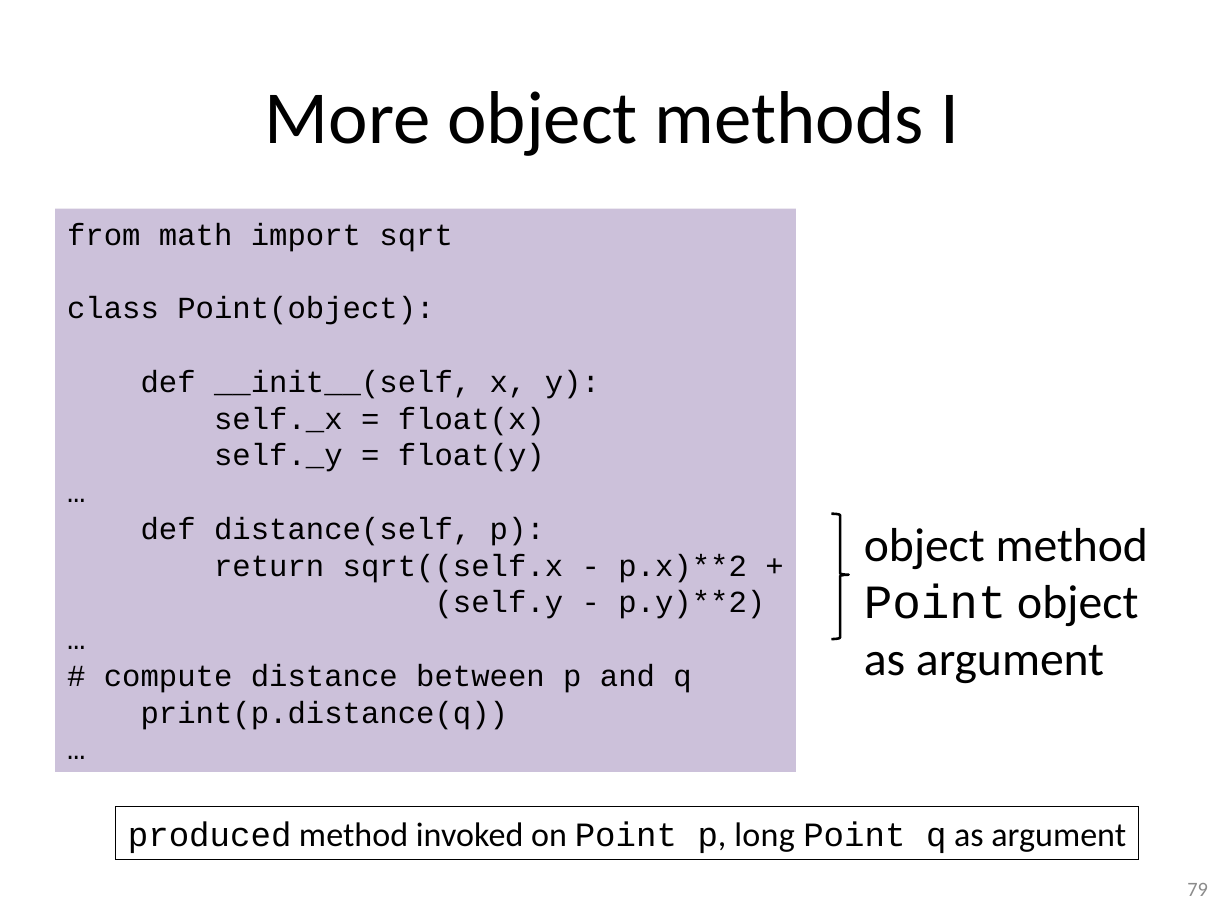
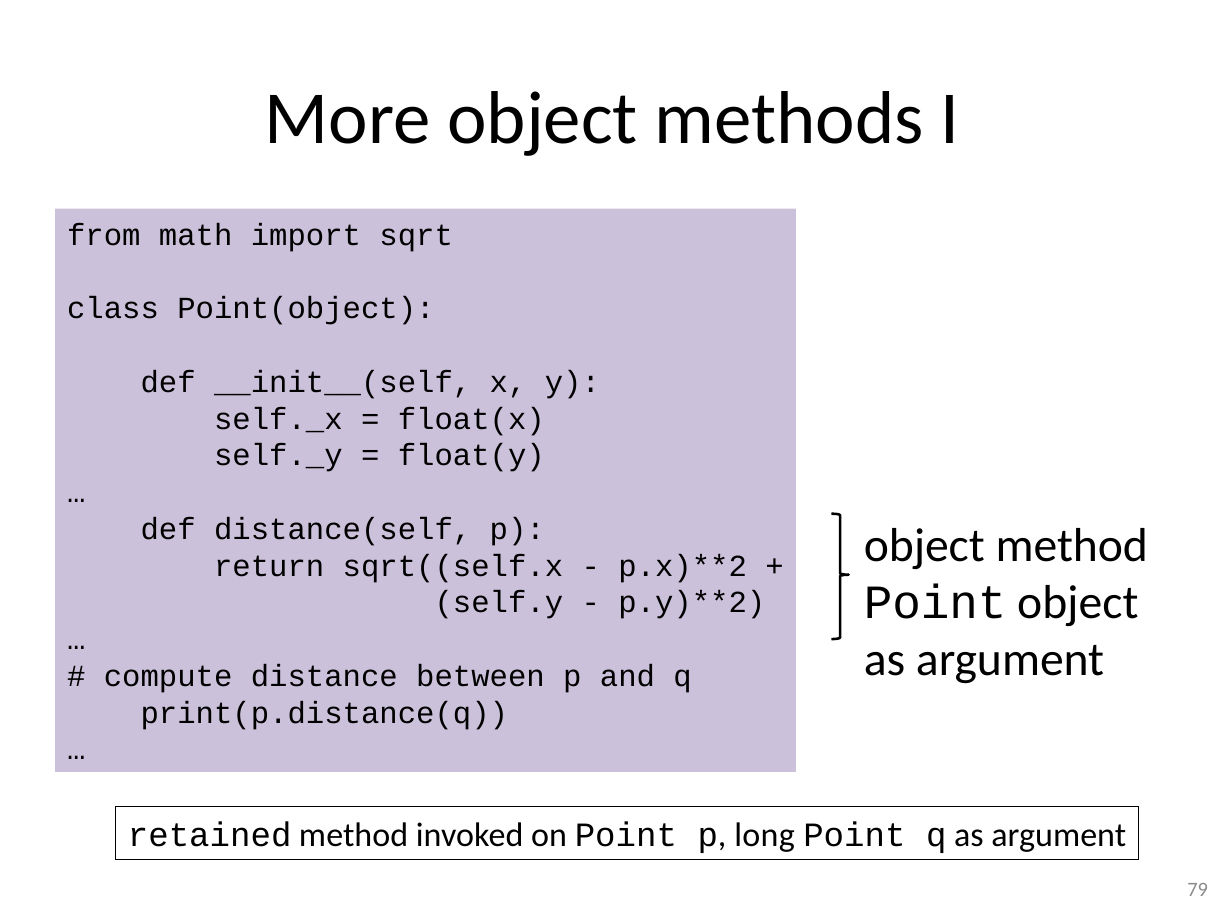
produced: produced -> retained
